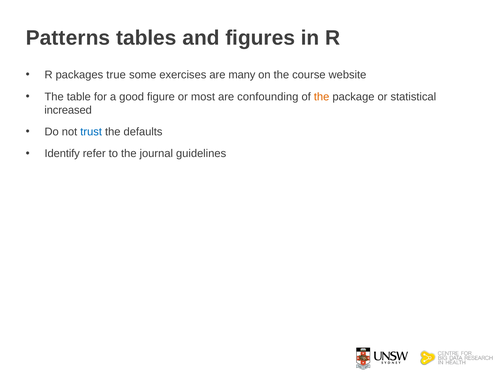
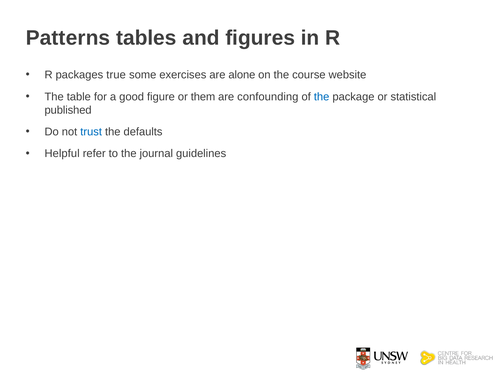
many: many -> alone
most: most -> them
the at (322, 97) colour: orange -> blue
increased: increased -> published
Identify: Identify -> Helpful
